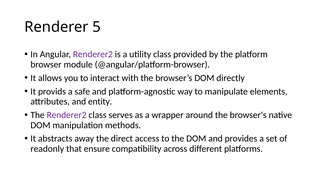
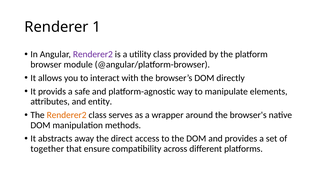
5: 5 -> 1
Renderer2 at (67, 115) colour: purple -> orange
readonly: readonly -> together
